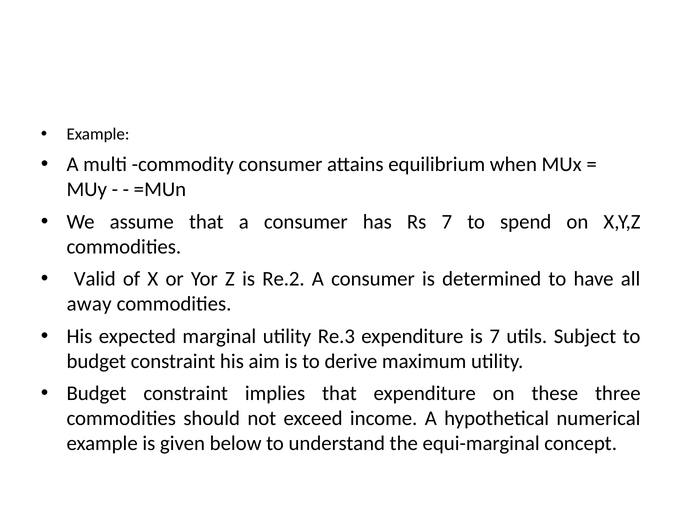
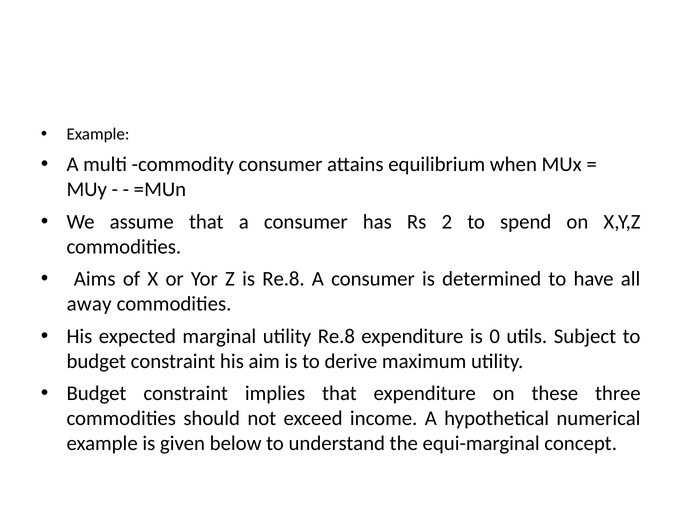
Rs 7: 7 -> 2
Valid: Valid -> Aims
is Re.2: Re.2 -> Re.8
utility Re.3: Re.3 -> Re.8
is 7: 7 -> 0
